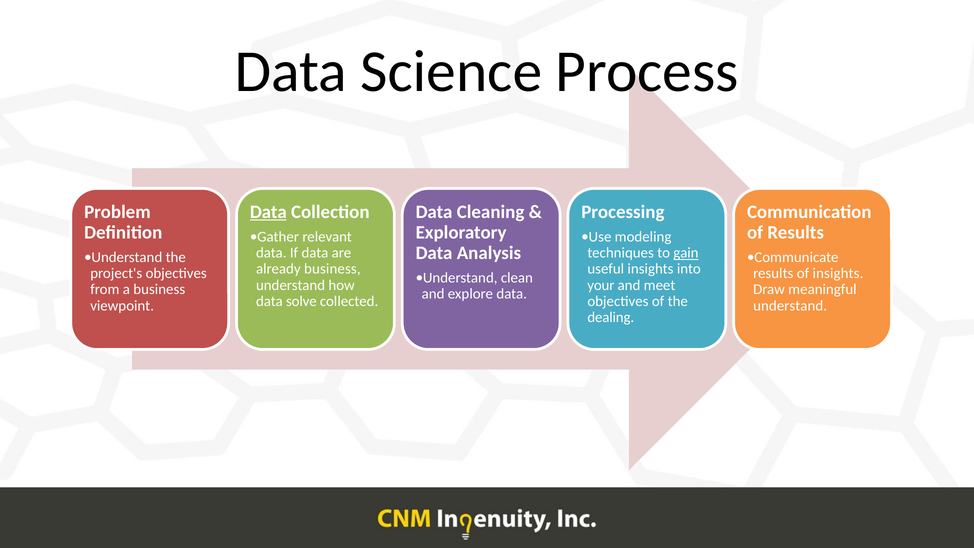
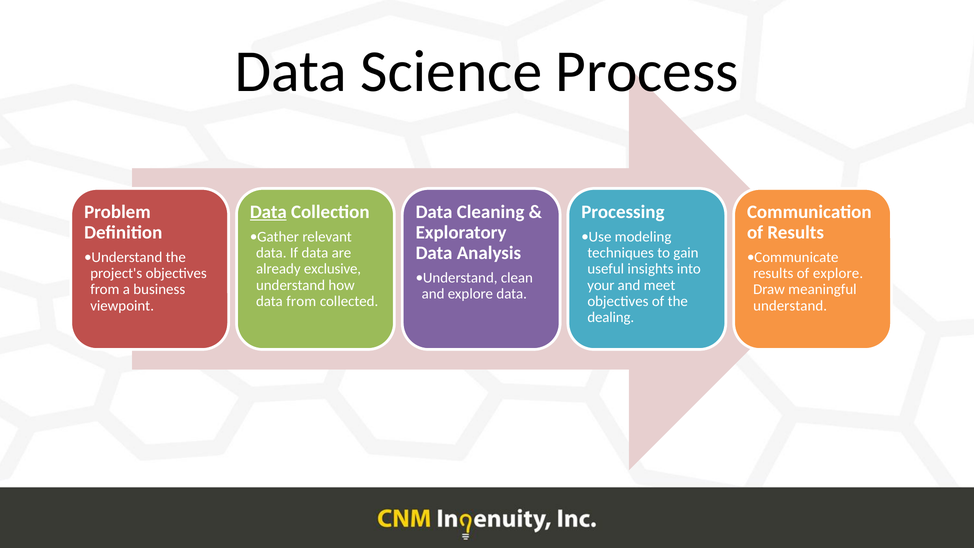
gain underline: present -> none
already business: business -> exclusive
of insights: insights -> explore
data solve: solve -> from
